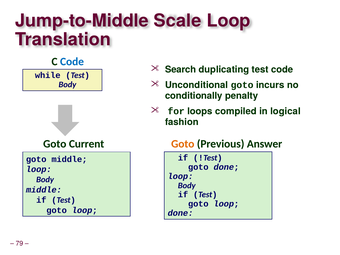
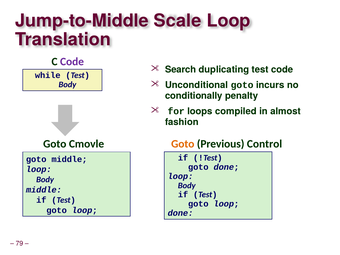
Code at (72, 62) colour: blue -> purple
logical: logical -> almost
Answer: Answer -> Control
Current: Current -> Cmovle
